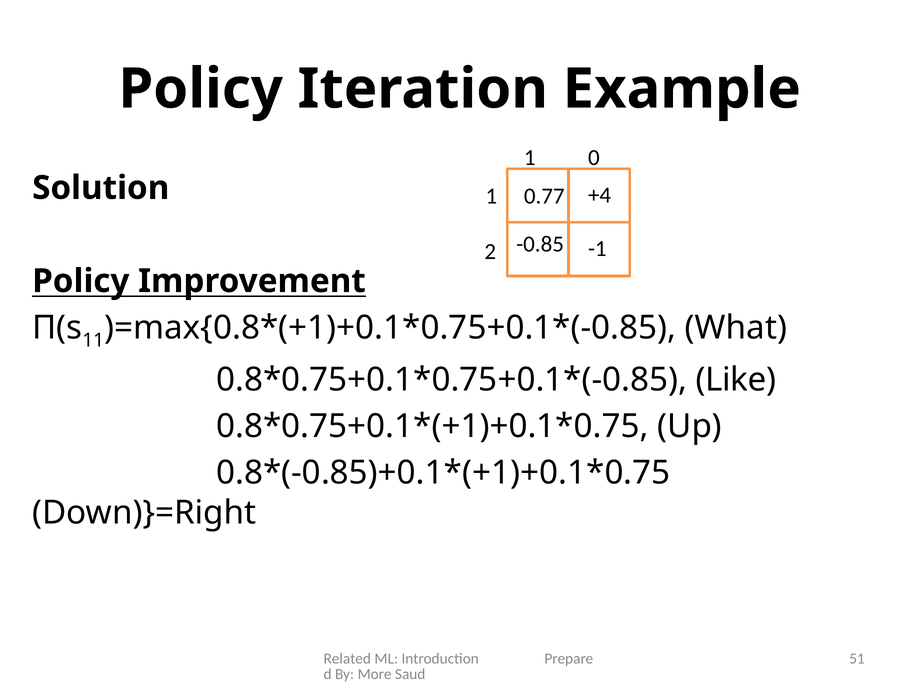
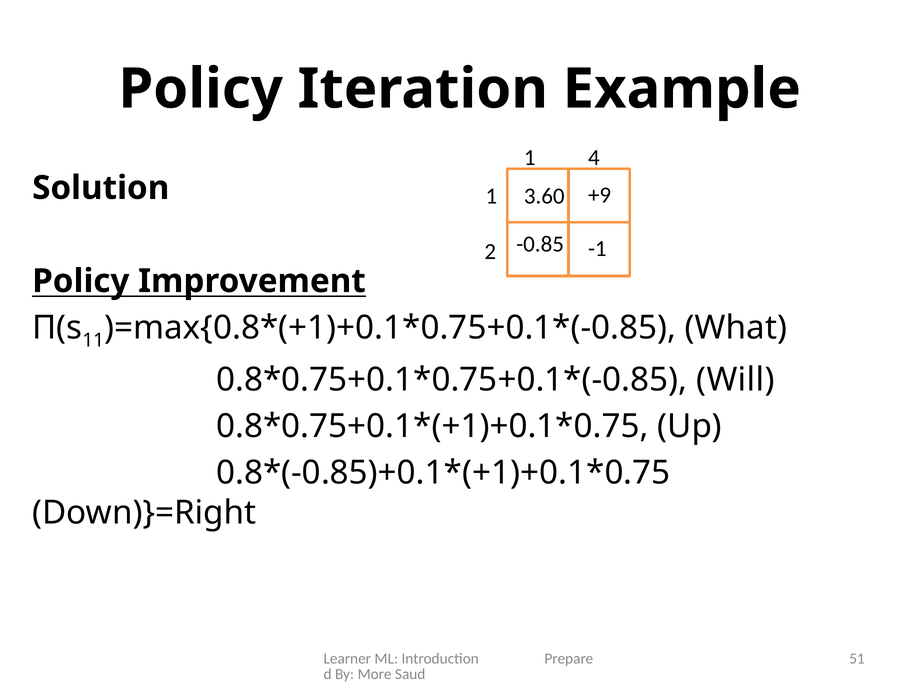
0: 0 -> 4
+4: +4 -> +9
0.77: 0.77 -> 3.60
Like: Like -> Will
Related: Related -> Learner
